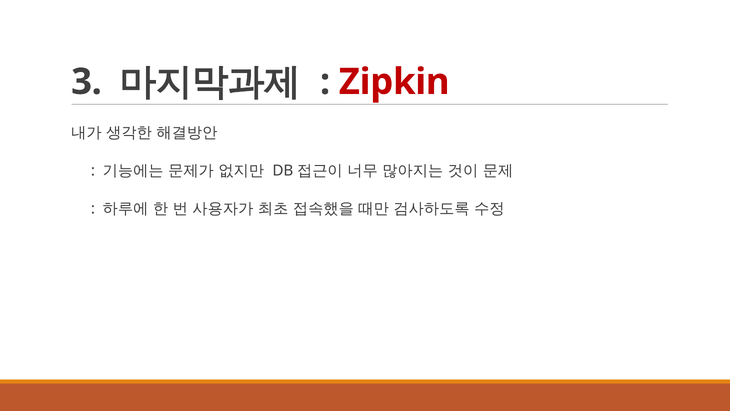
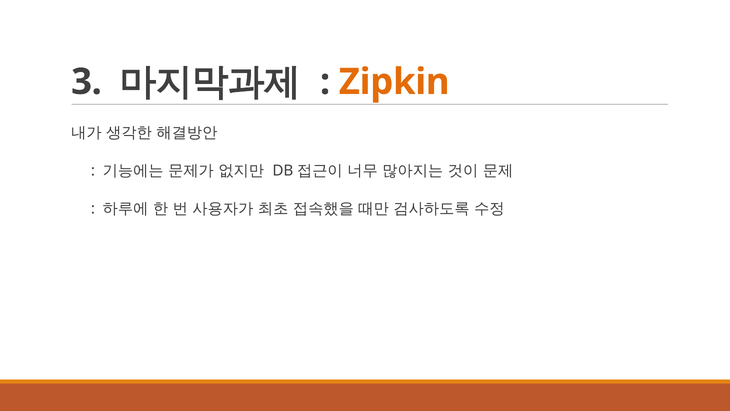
Zipkin colour: red -> orange
